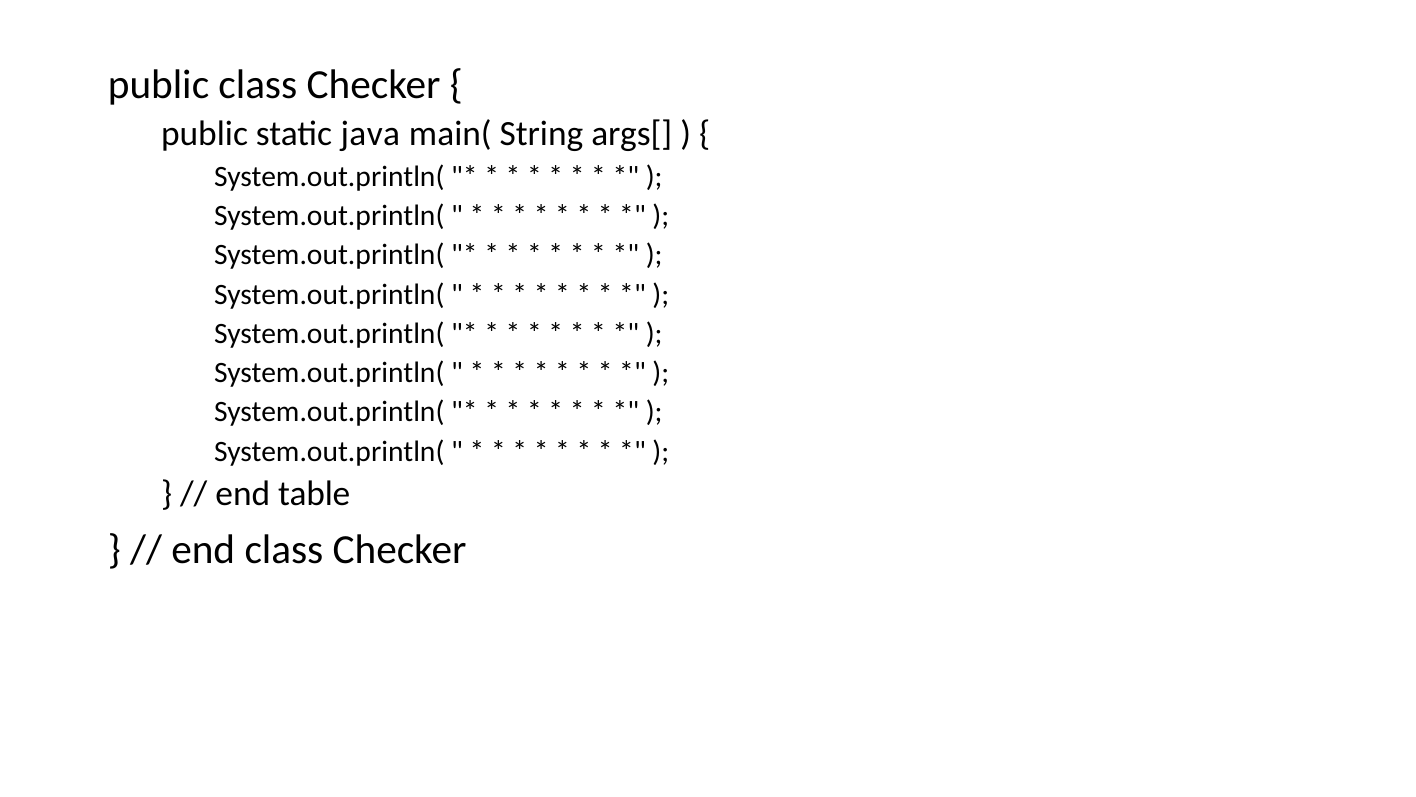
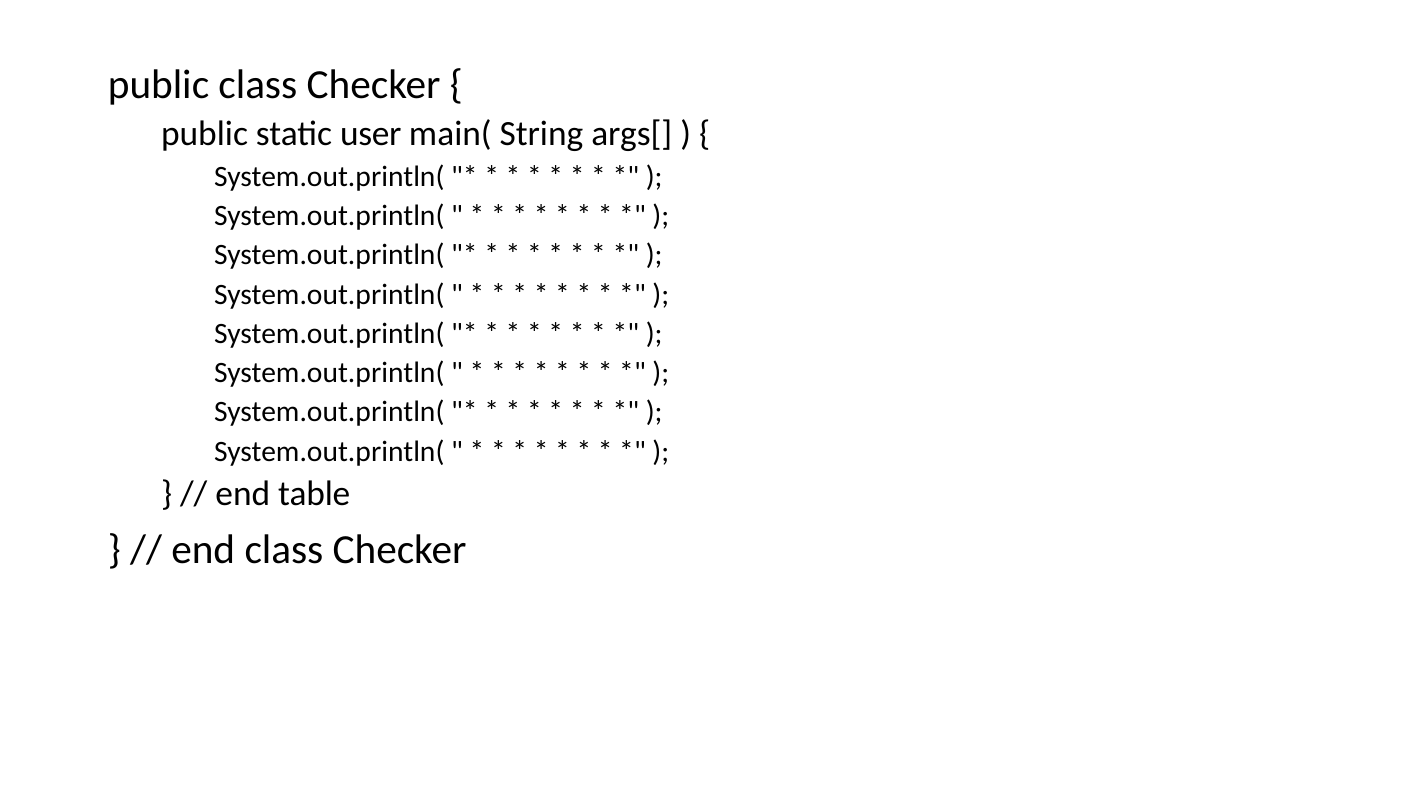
java: java -> user
